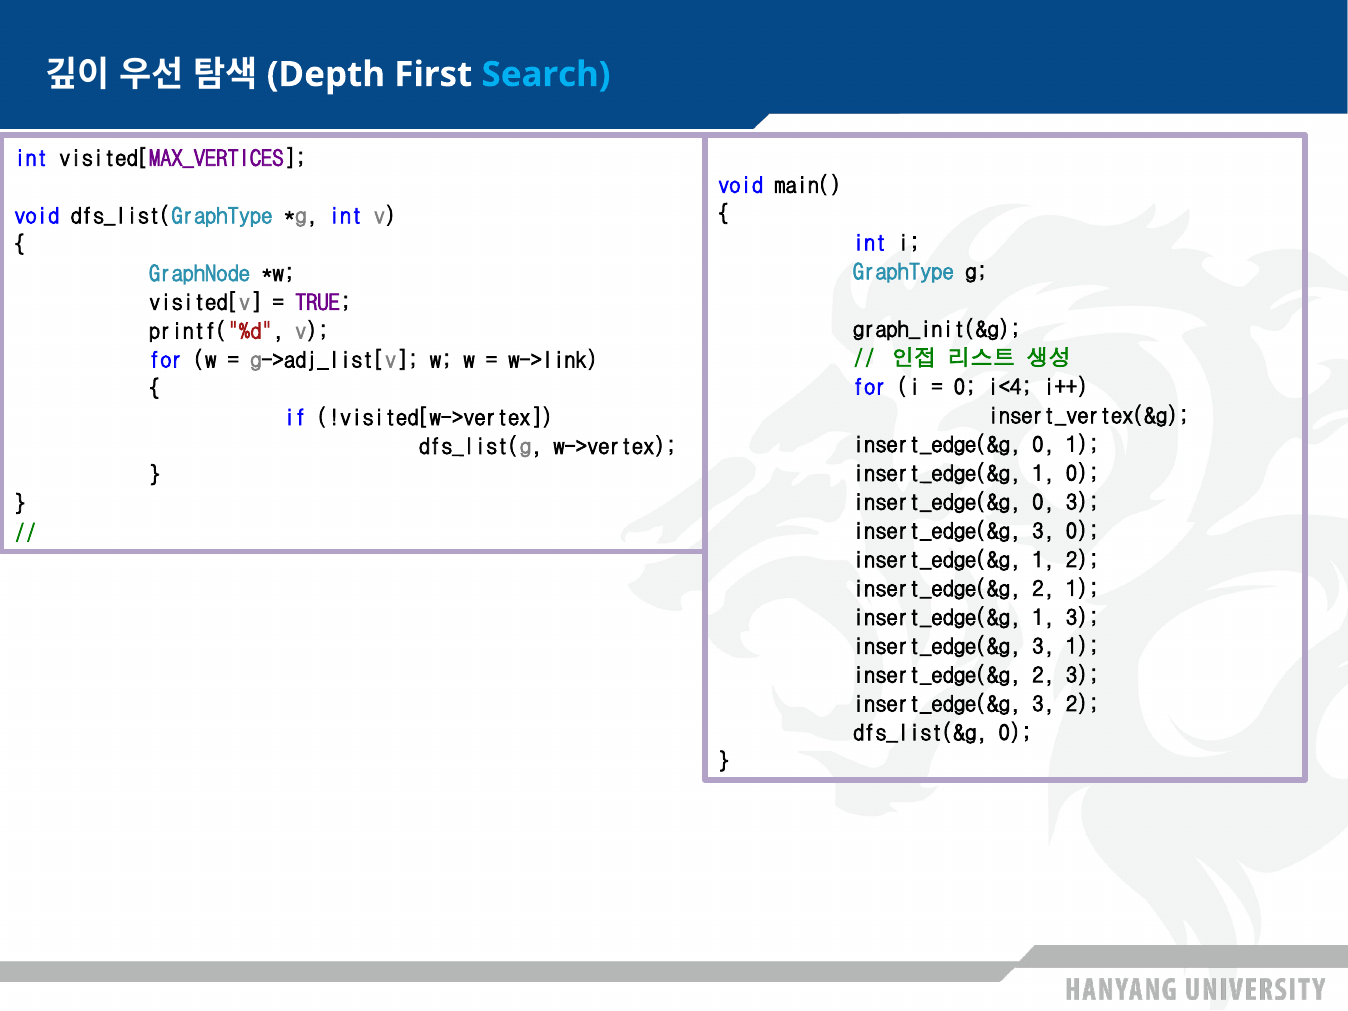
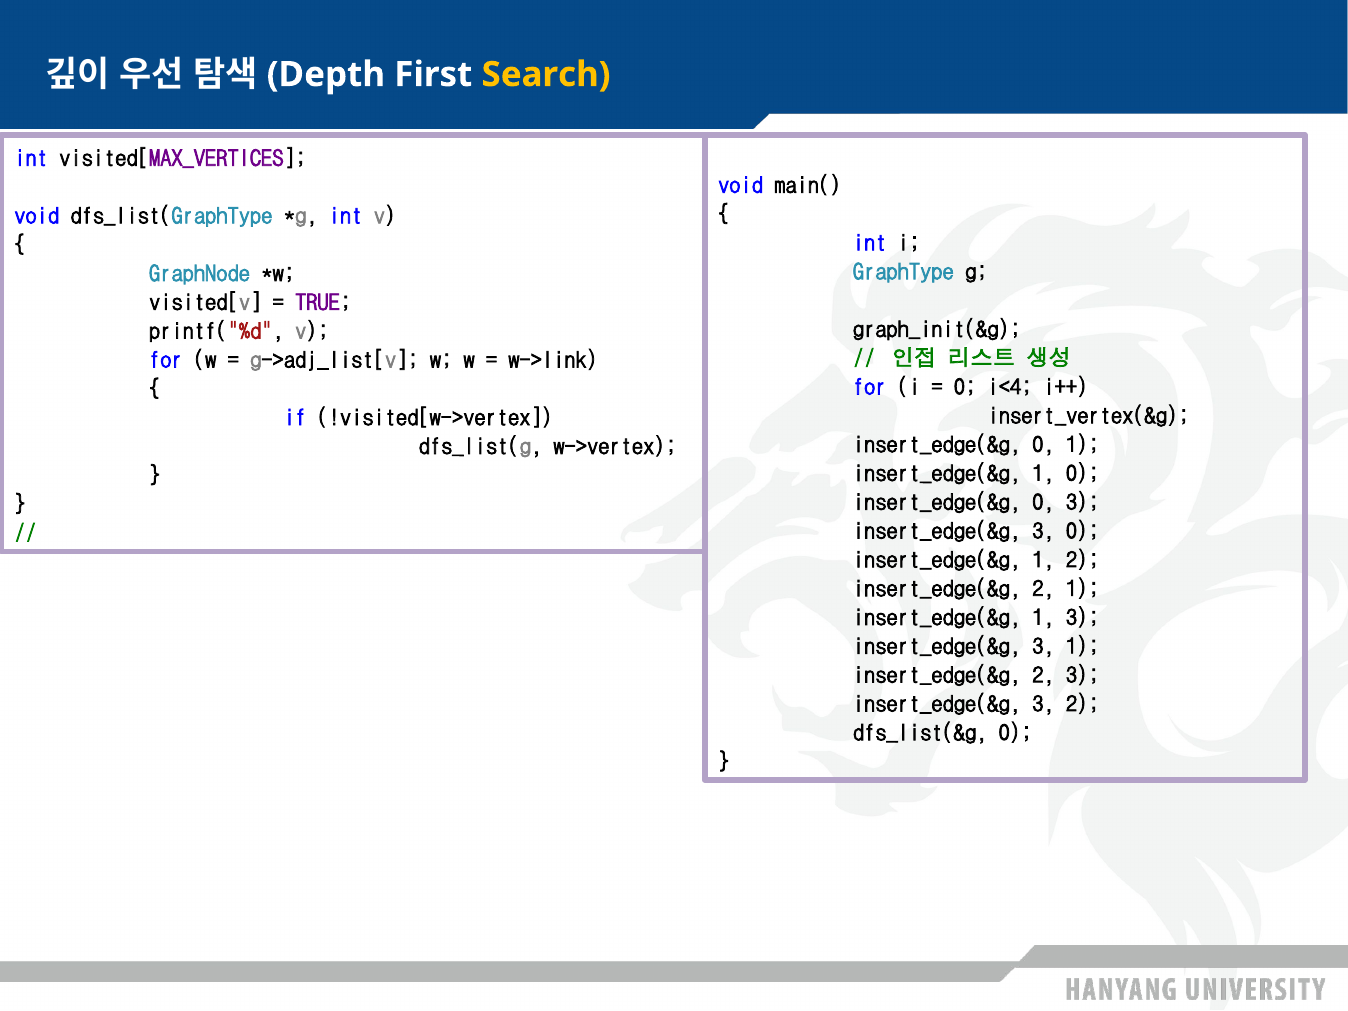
Search colour: light blue -> yellow
